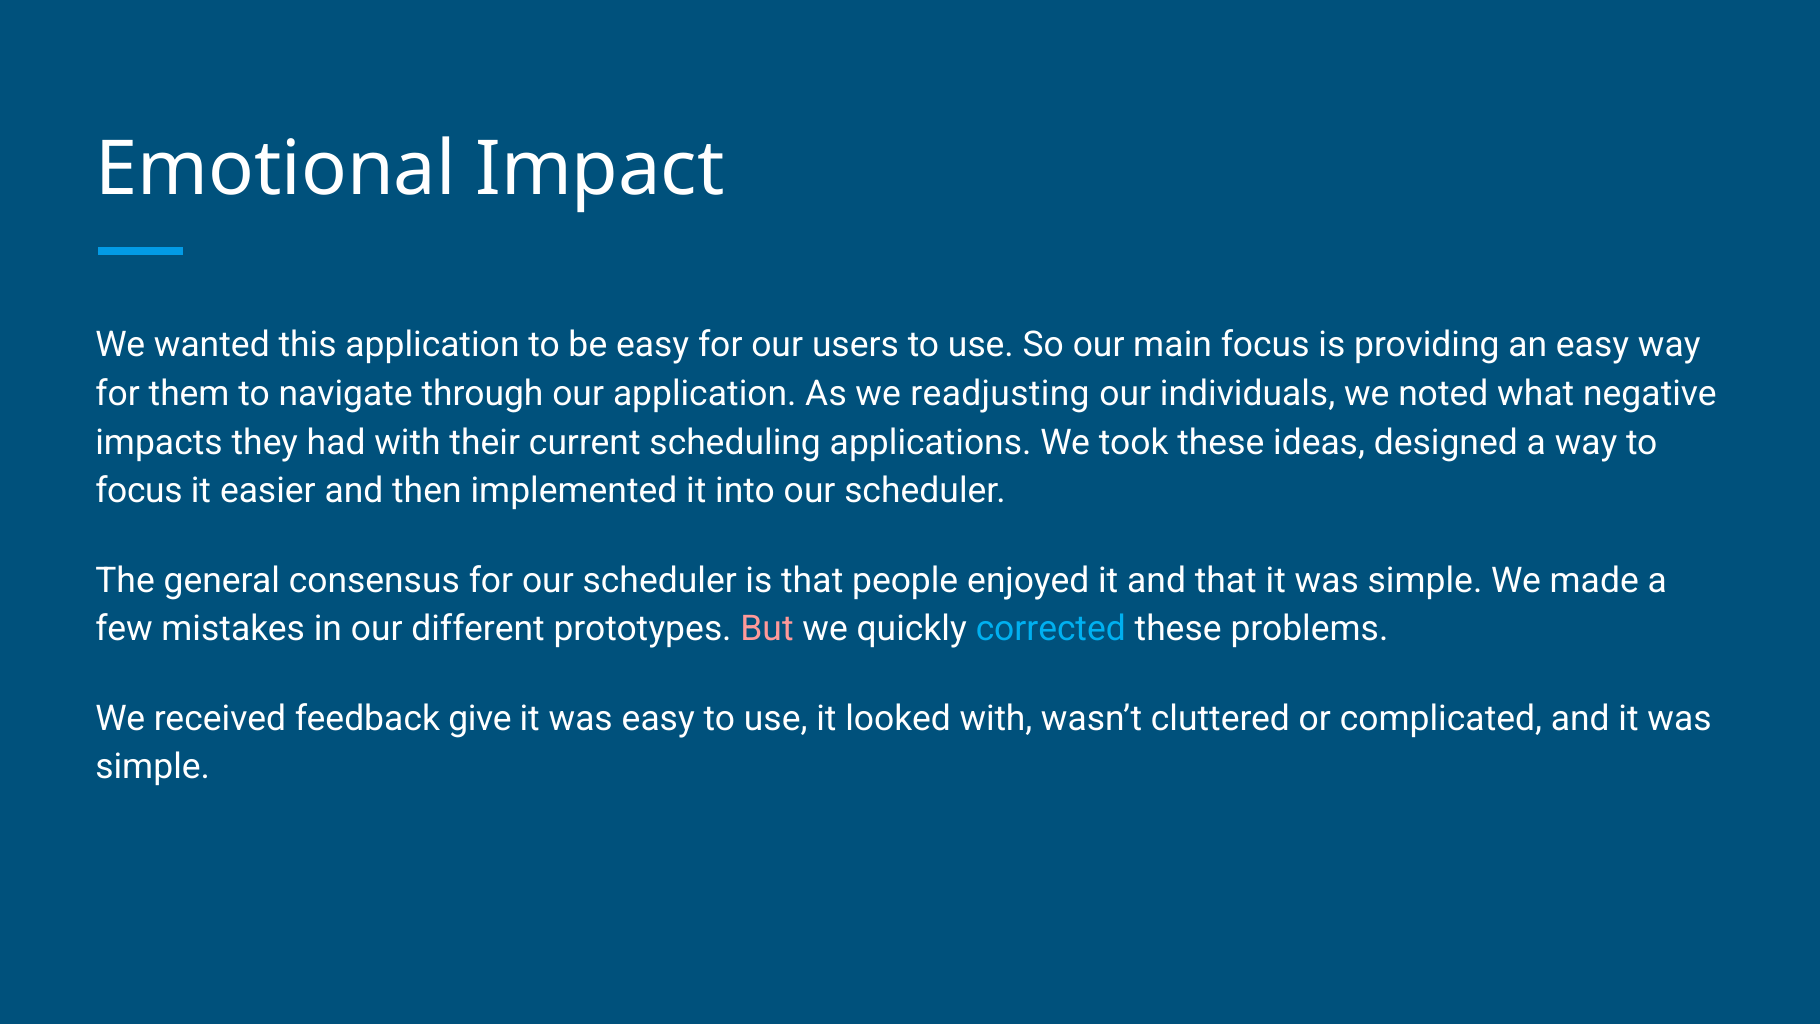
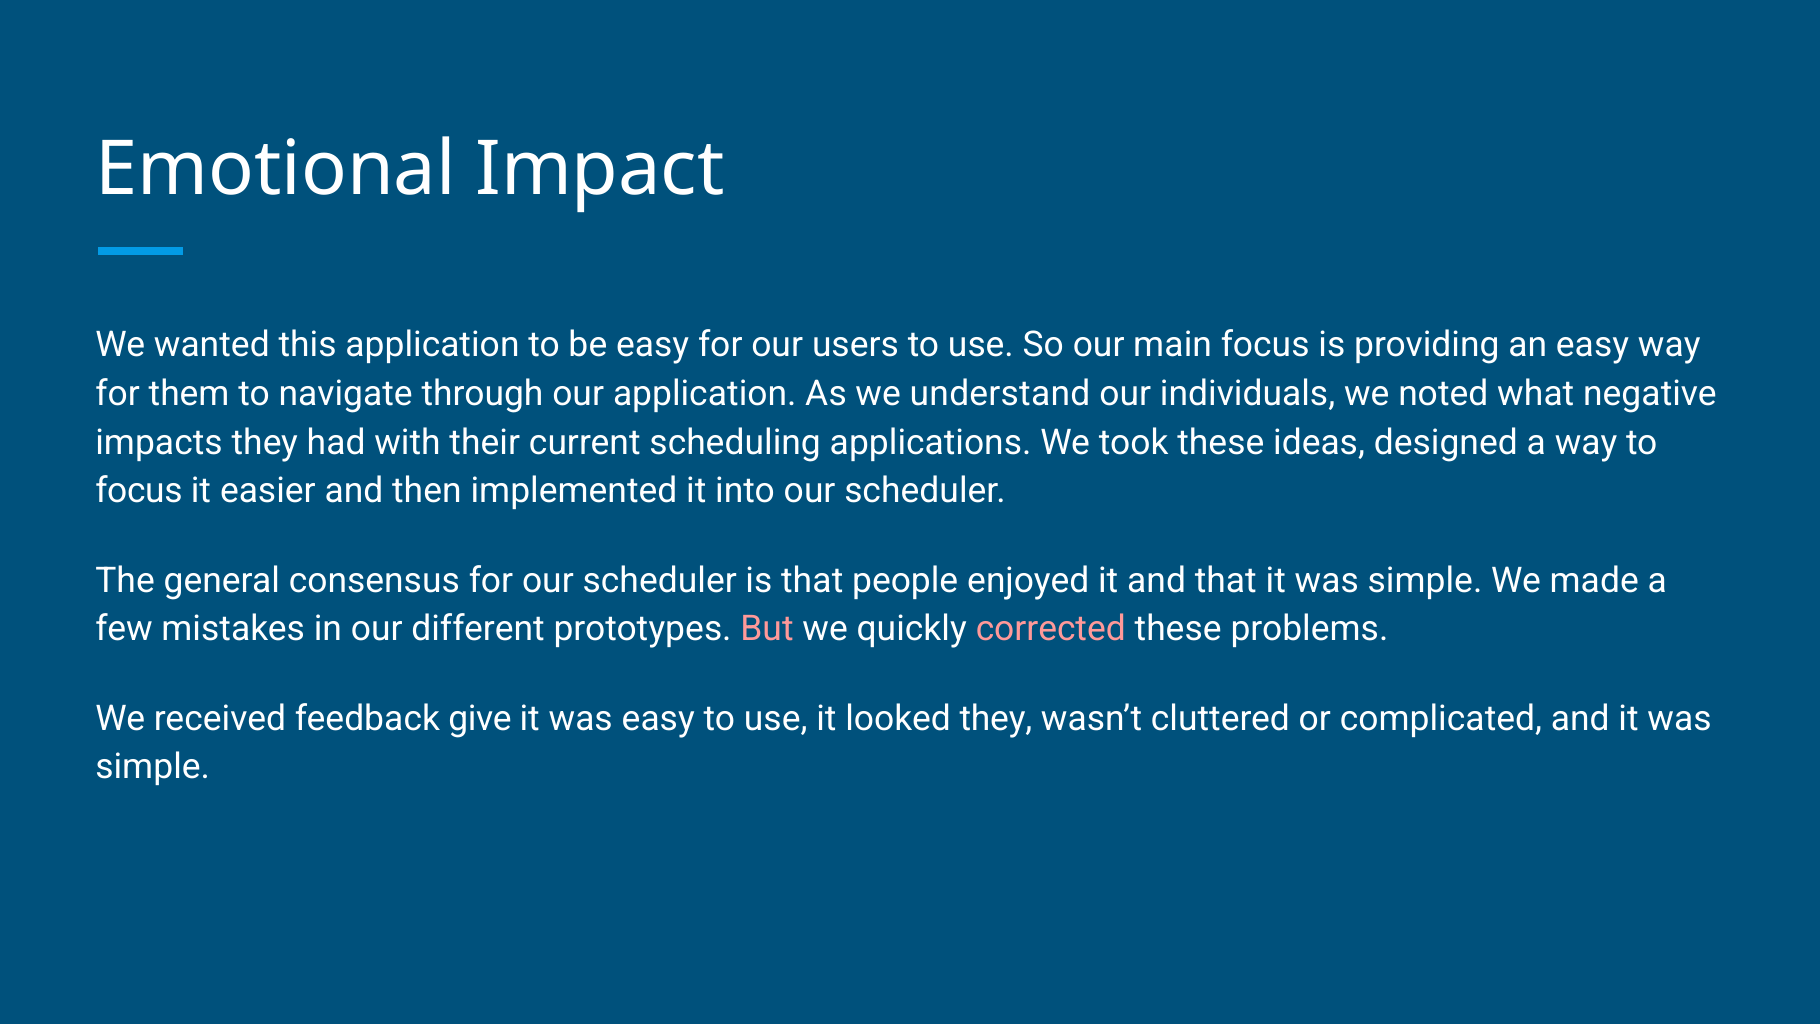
readjusting: readjusting -> understand
corrected colour: light blue -> pink
looked with: with -> they
